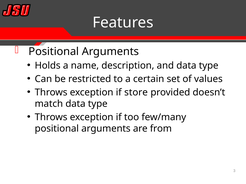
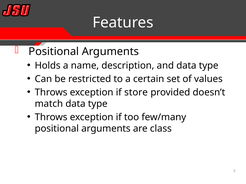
from: from -> class
